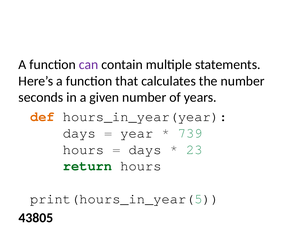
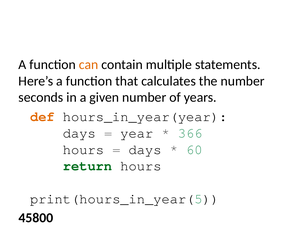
can colour: purple -> orange
739: 739 -> 366
23: 23 -> 60
43805: 43805 -> 45800
